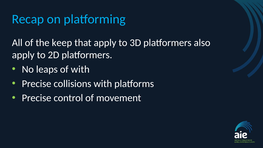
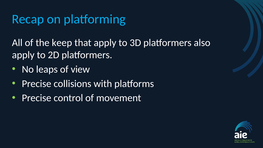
of with: with -> view
